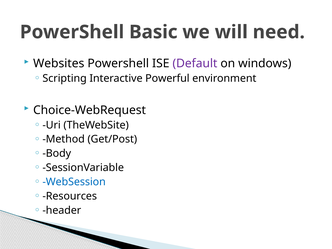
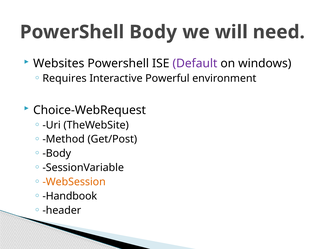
PowerShell Basic: Basic -> Body
Scripting: Scripting -> Requires
WebSession colour: blue -> orange
Resources: Resources -> Handbook
